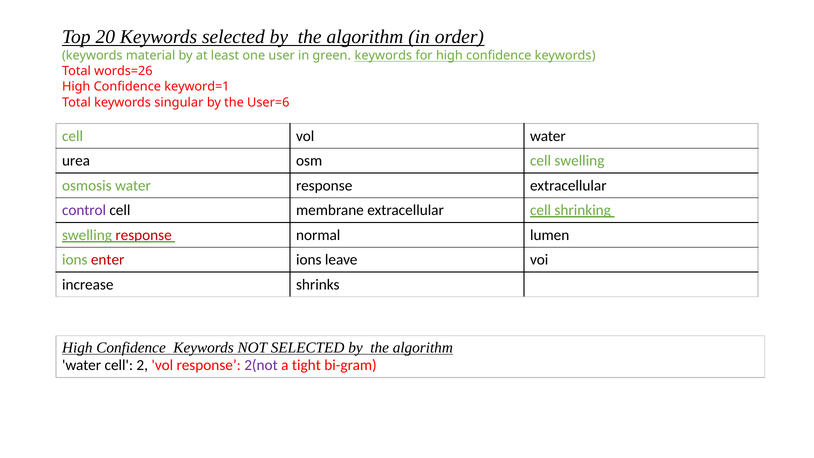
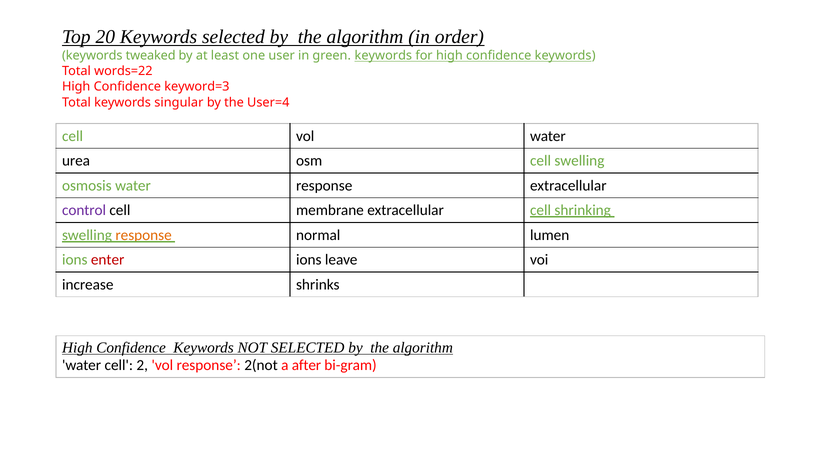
material: material -> tweaked
words=26: words=26 -> words=22
keyword=1: keyword=1 -> keyword=3
User=6: User=6 -> User=4
response at (144, 235) colour: red -> orange
2(not colour: purple -> black
tight: tight -> after
